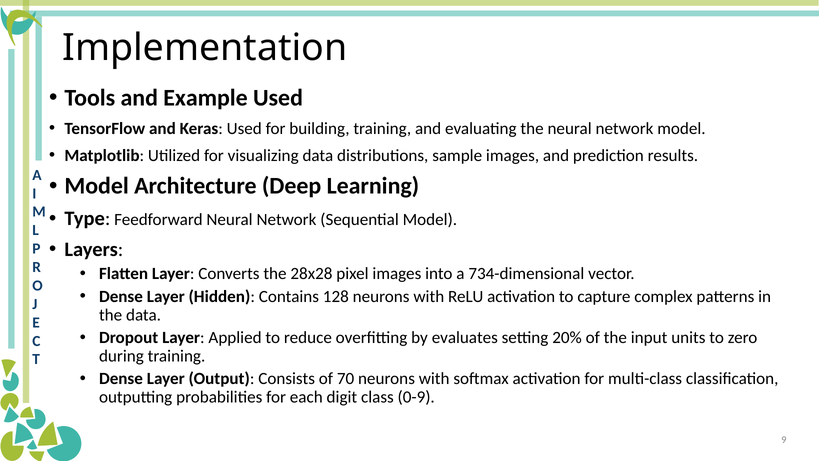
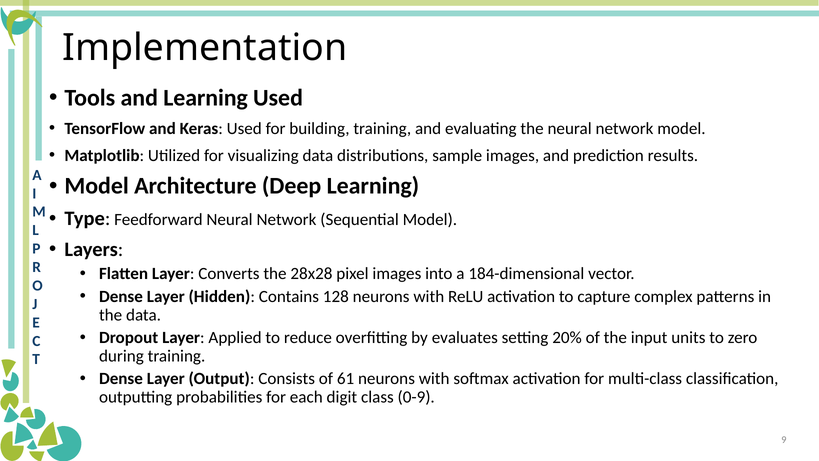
and Example: Example -> Learning
734-dimensional: 734-dimensional -> 184-dimensional
70: 70 -> 61
